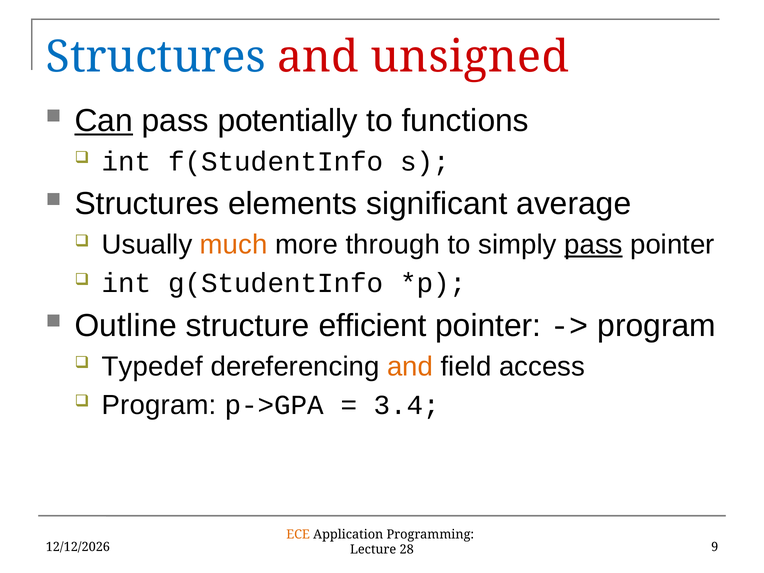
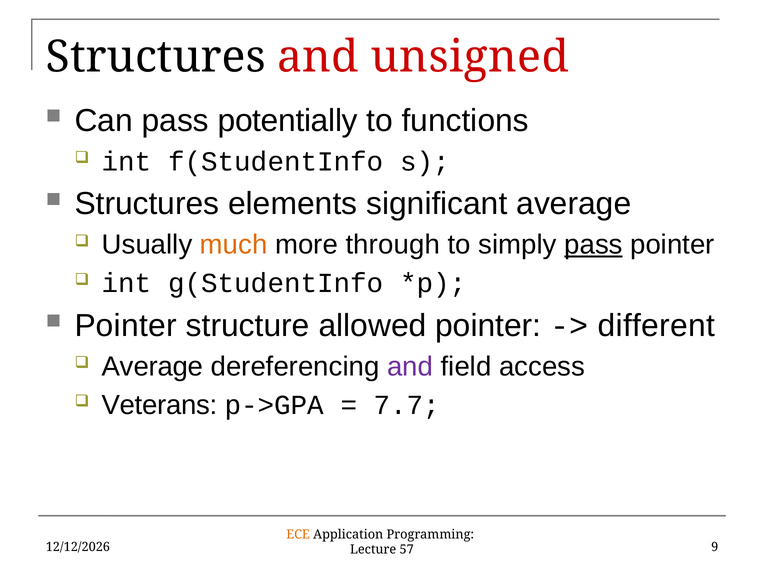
Structures at (156, 57) colour: blue -> black
Can underline: present -> none
Outline at (126, 326): Outline -> Pointer
efficient: efficient -> allowed
program at (657, 326): program -> different
Typedef at (152, 366): Typedef -> Average
and at (410, 366) colour: orange -> purple
Program at (159, 405): Program -> Veterans
3.4: 3.4 -> 7.7
28: 28 -> 57
